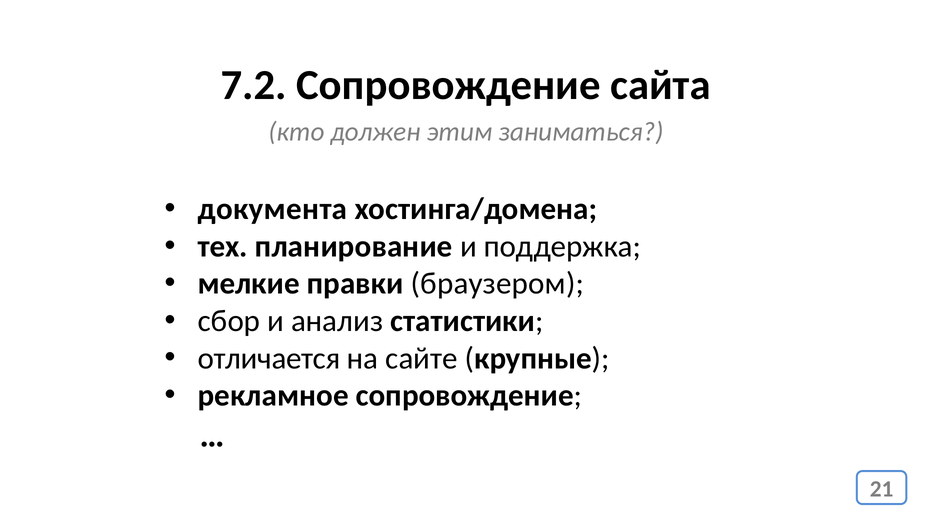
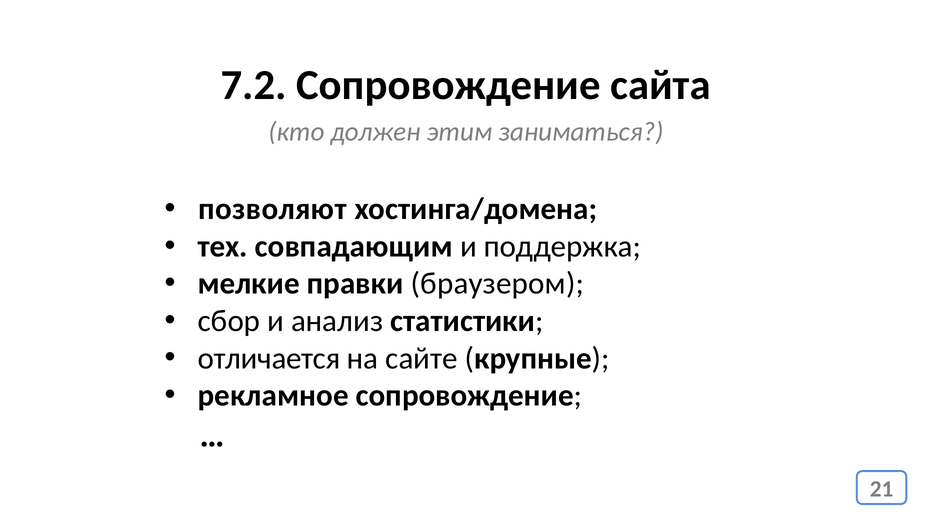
документа: документа -> позволяют
планирование: планирование -> совпадающим
